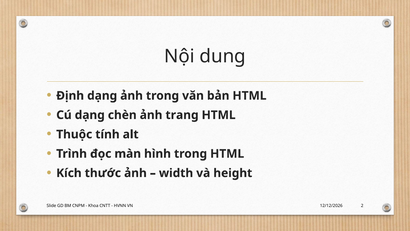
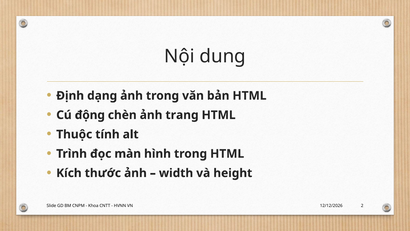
Cú dạng: dạng -> động
